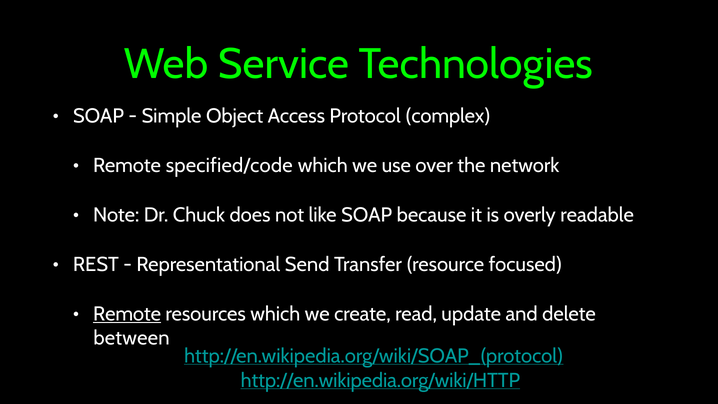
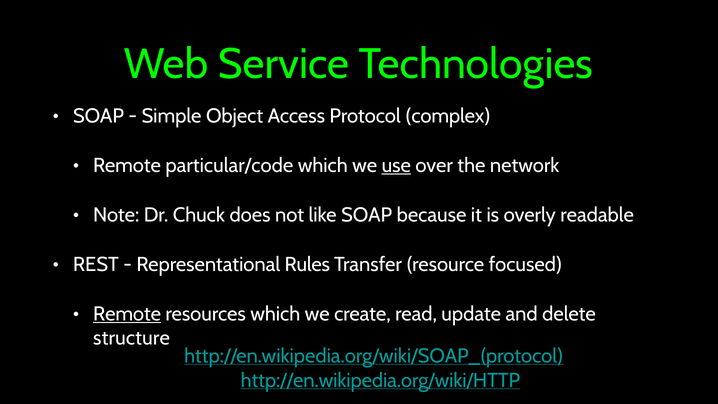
specified/code: specified/code -> particular/code
use underline: none -> present
Send: Send -> Rules
between: between -> structure
